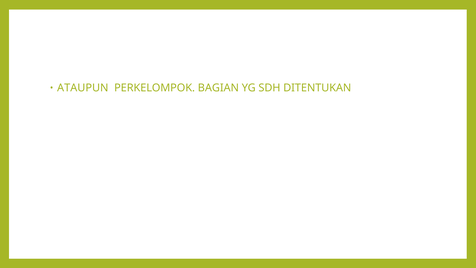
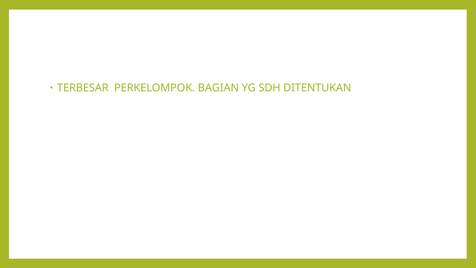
ATAUPUN: ATAUPUN -> TERBESAR
